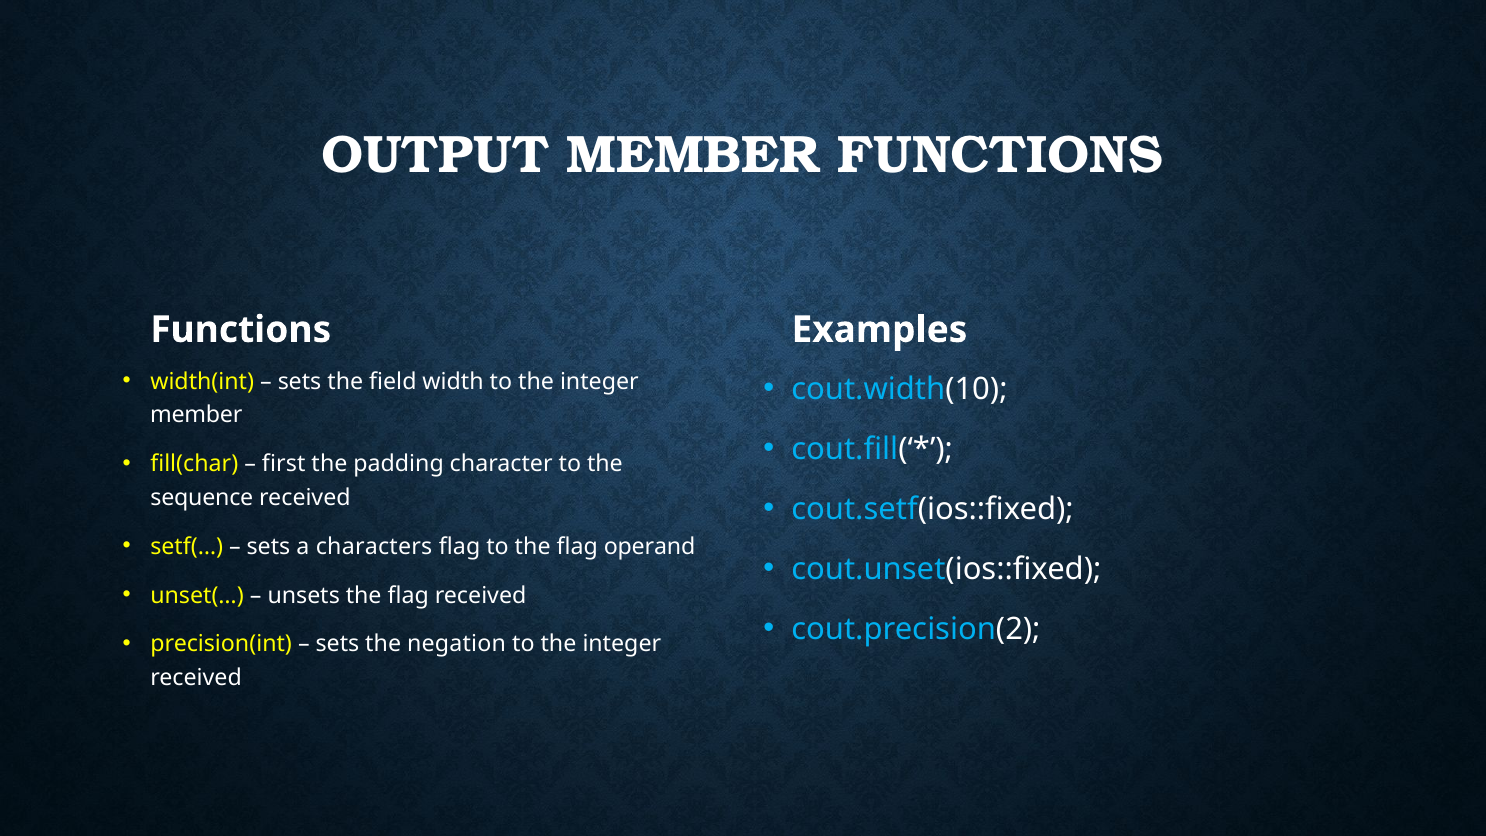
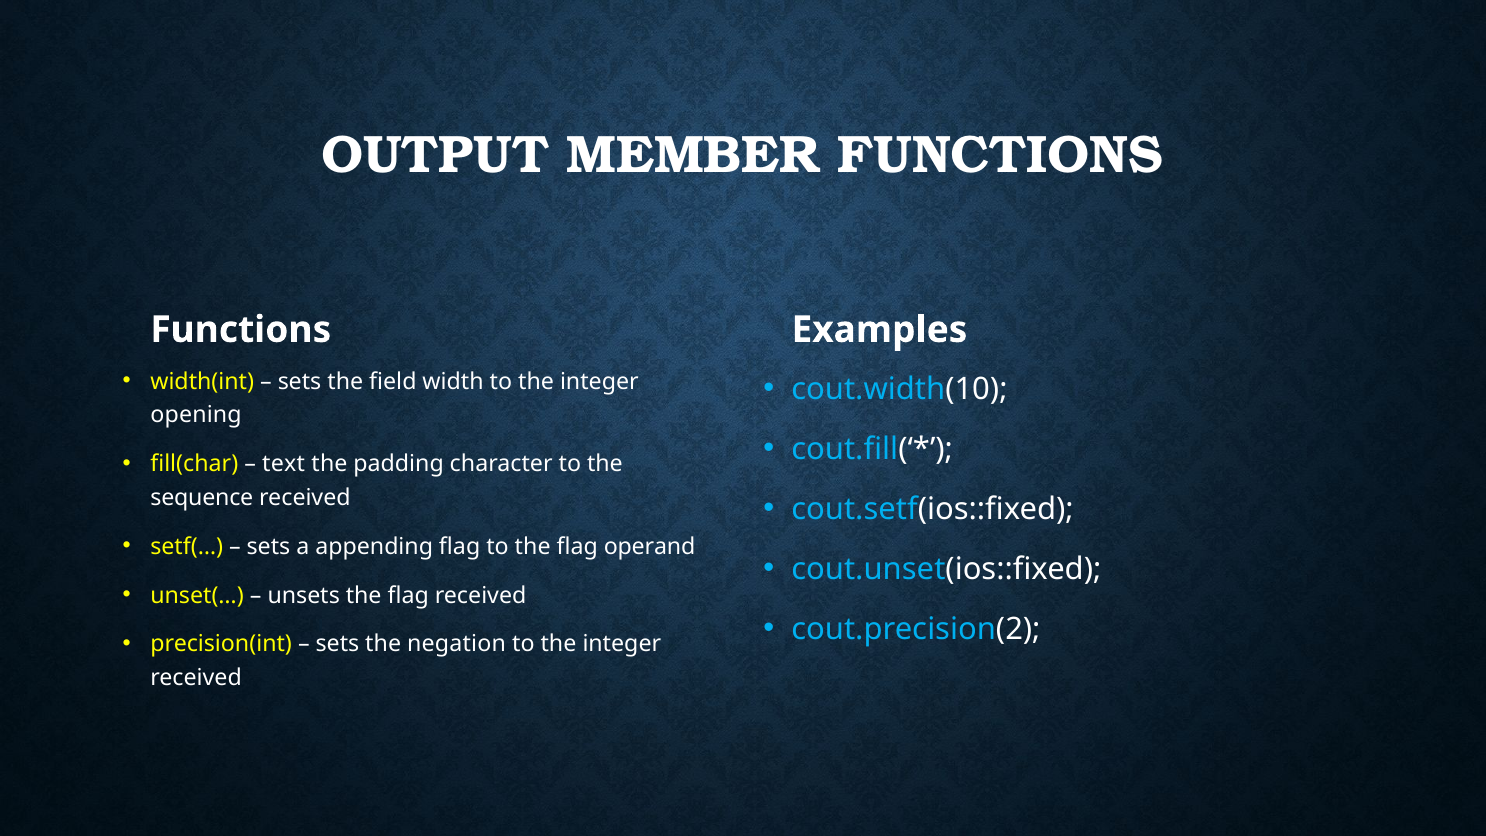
member at (196, 415): member -> opening
first: first -> text
characters: characters -> appending
